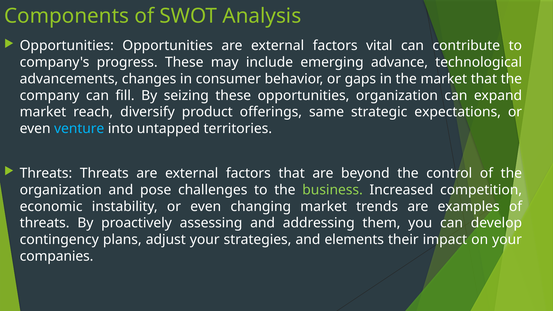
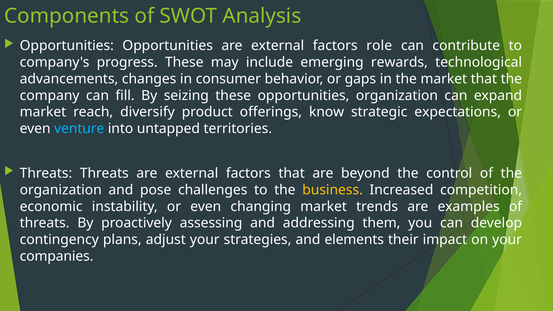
vital: vital -> role
advance: advance -> rewards
same: same -> know
business colour: light green -> yellow
